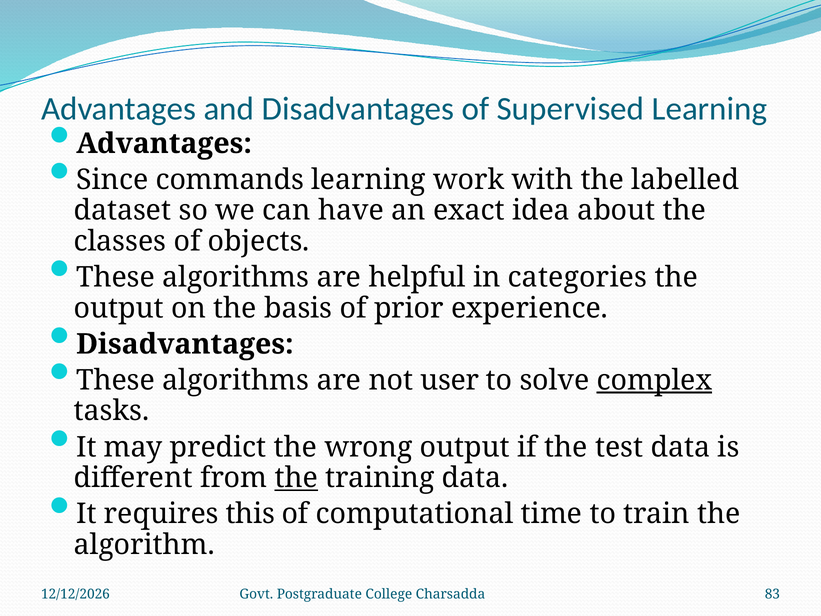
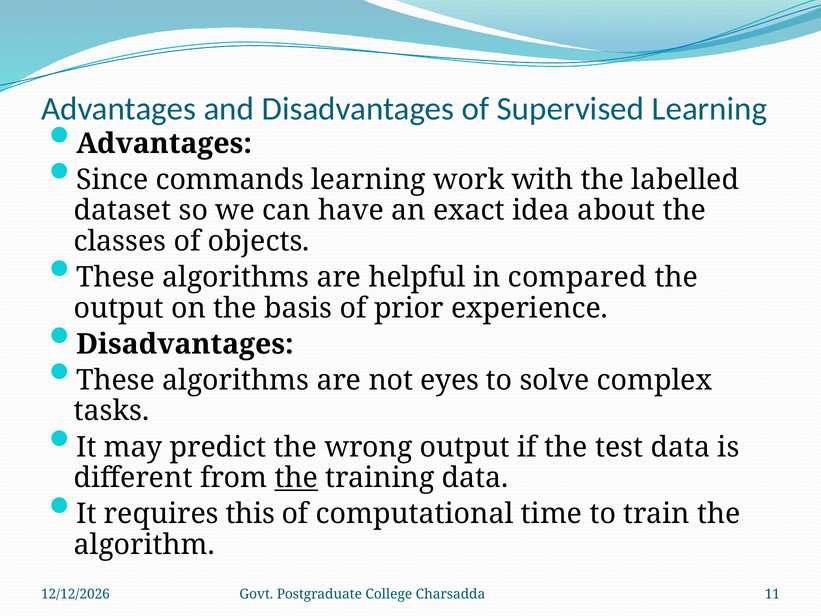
categories: categories -> compared
user: user -> eyes
complex underline: present -> none
83: 83 -> 11
